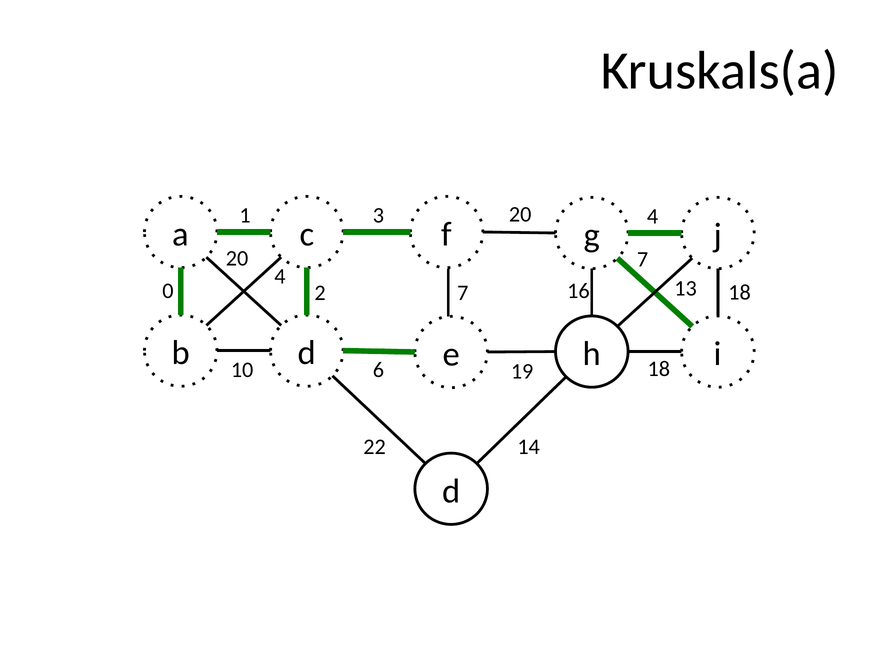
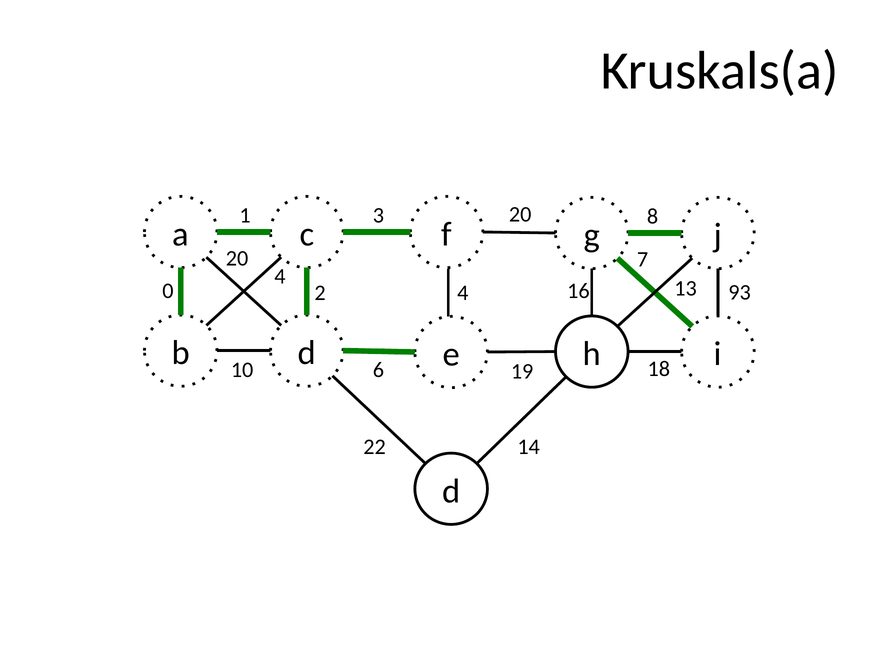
4 at (653, 217): 4 -> 8
16 18: 18 -> 93
2 7: 7 -> 4
